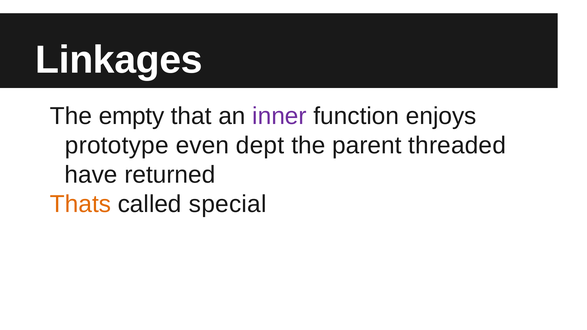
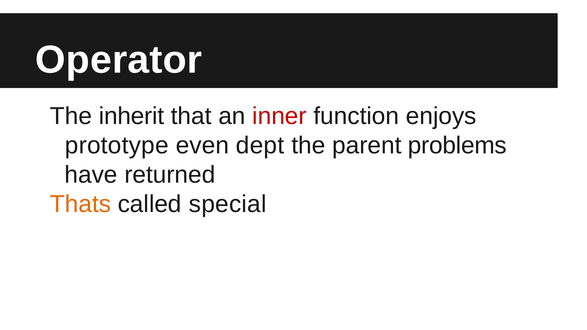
Linkages: Linkages -> Operator
empty: empty -> inherit
inner colour: purple -> red
threaded: threaded -> problems
